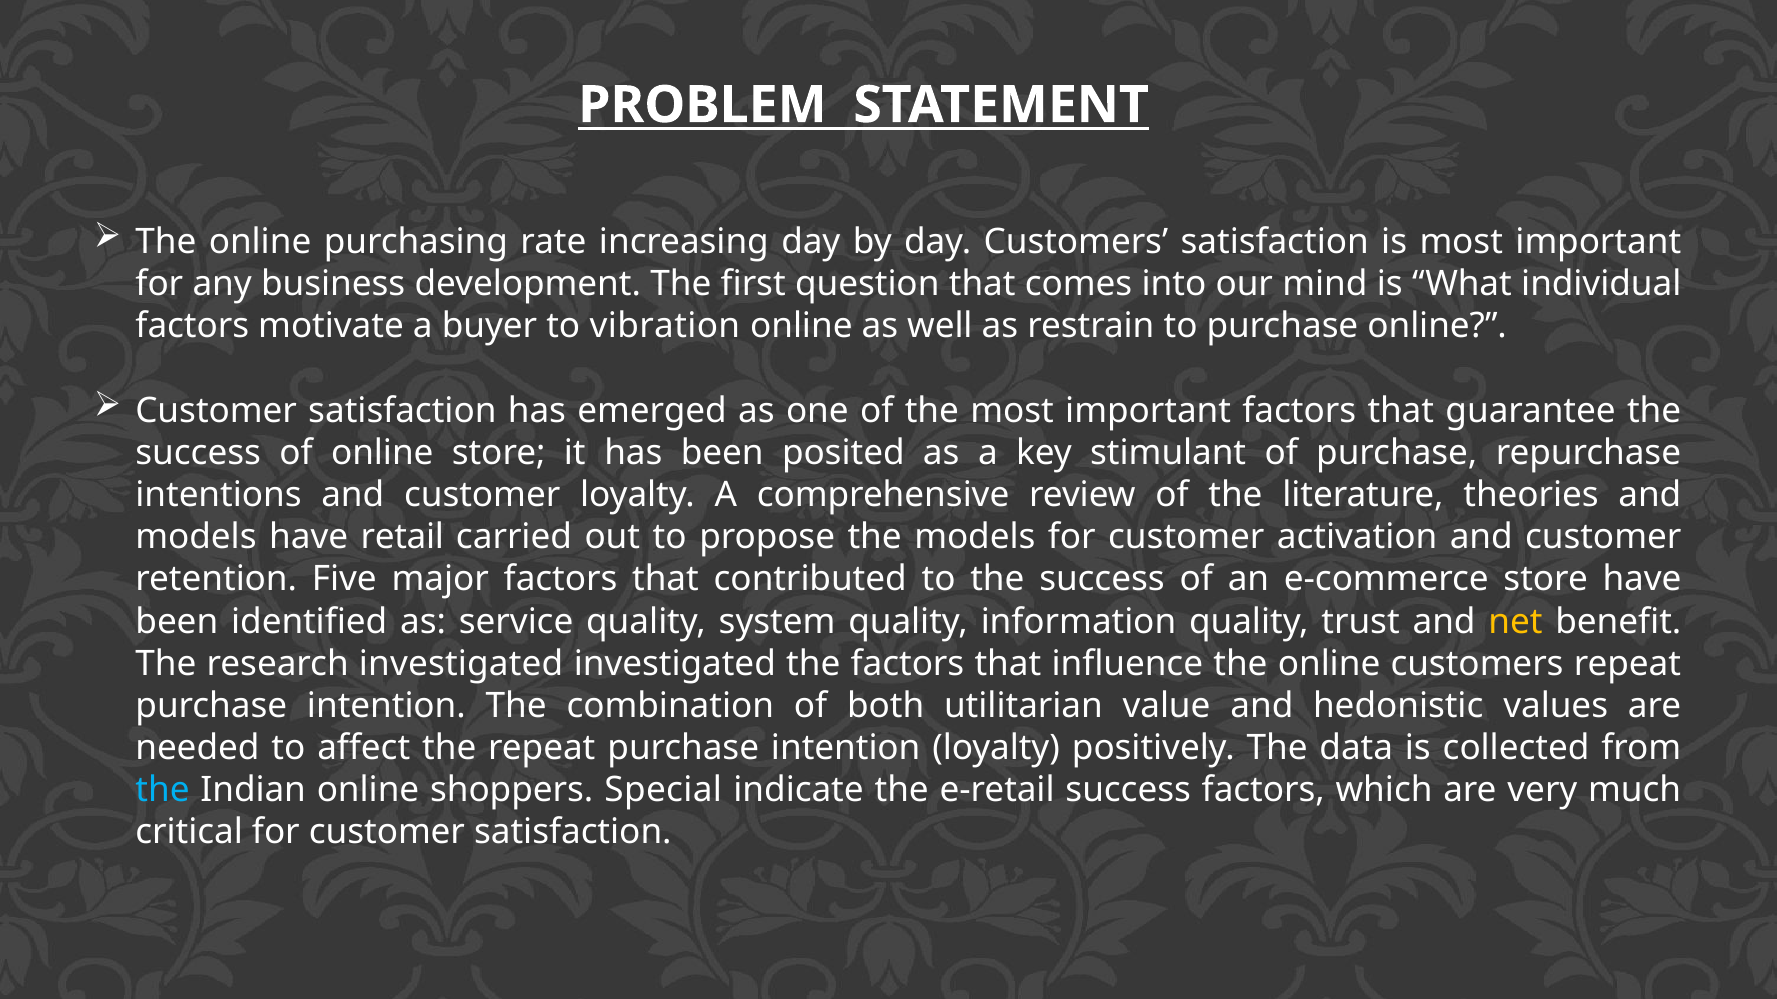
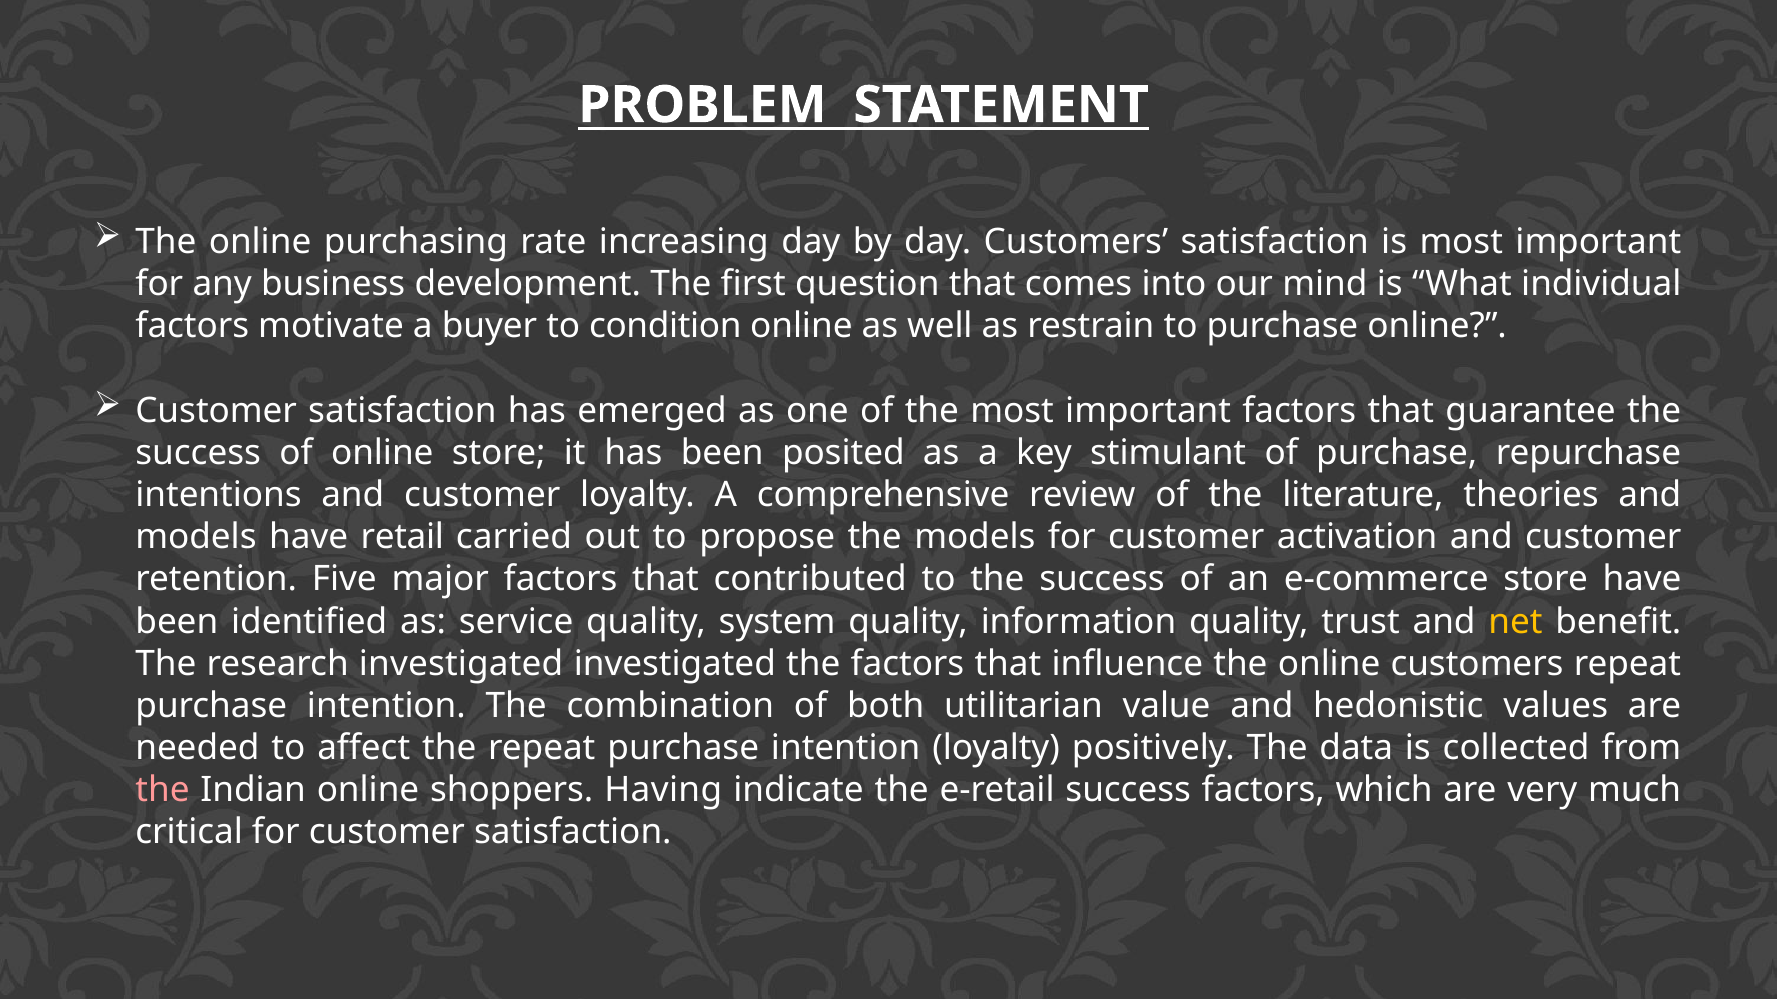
vibration: vibration -> condition
the at (163, 791) colour: light blue -> pink
Special: Special -> Having
